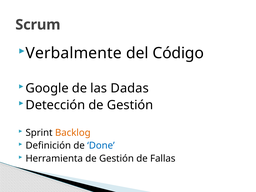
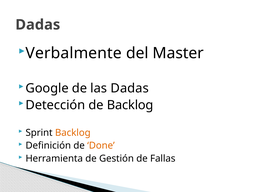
Scrum at (38, 25): Scrum -> Dadas
Código: Código -> Master
Detección de Gestión: Gestión -> Backlog
Done colour: blue -> orange
